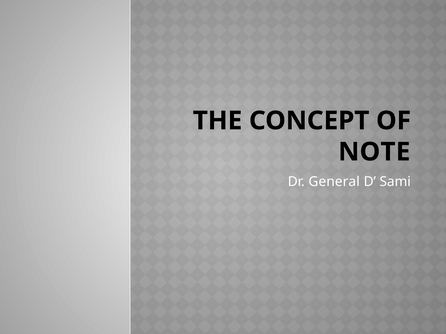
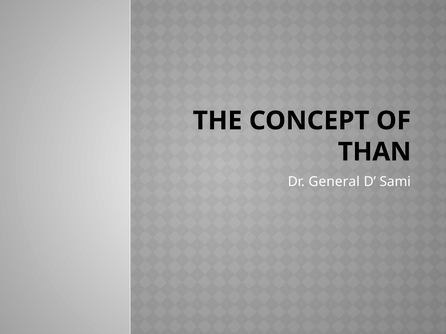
NOTE: NOTE -> THAN
